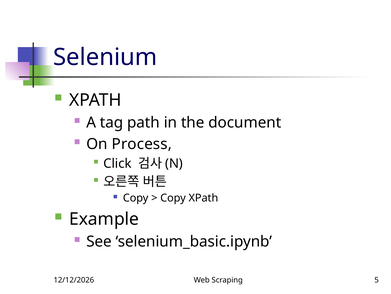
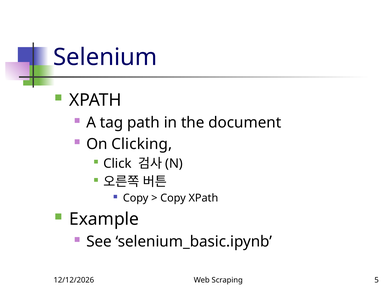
Process: Process -> Clicking
